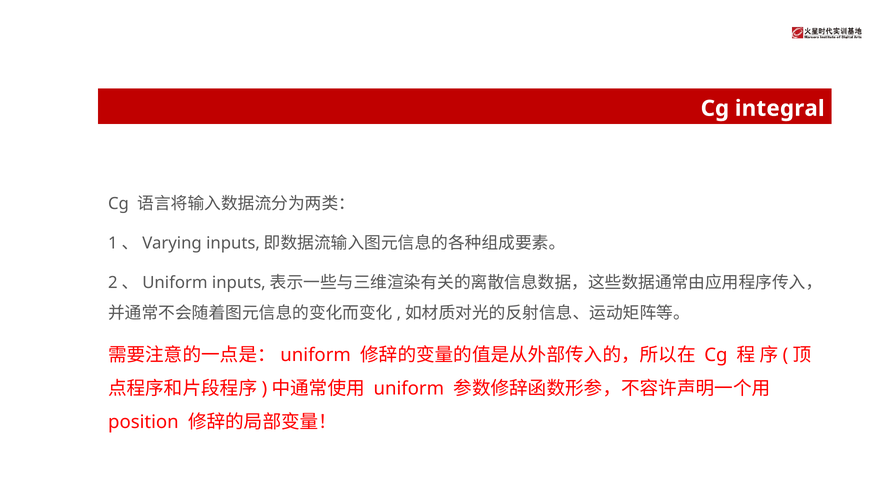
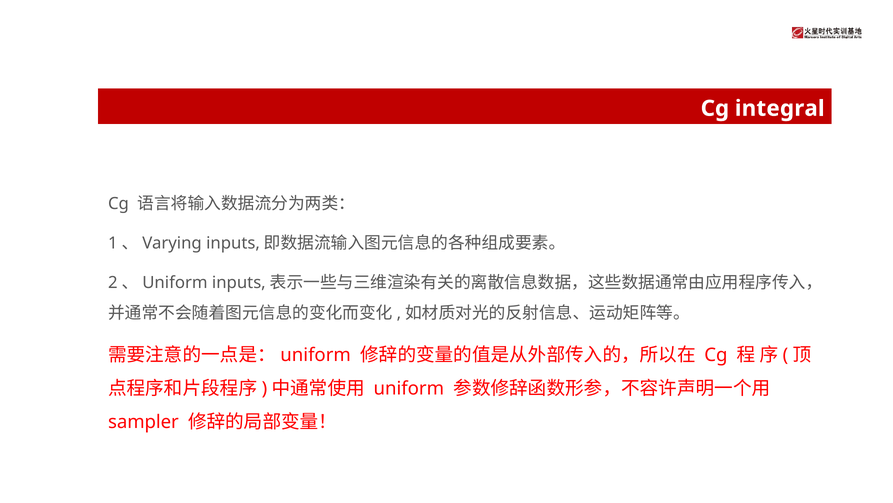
position: position -> sampler
